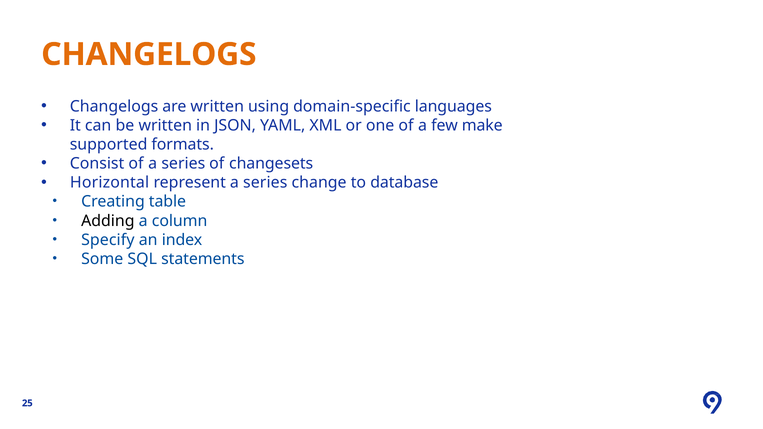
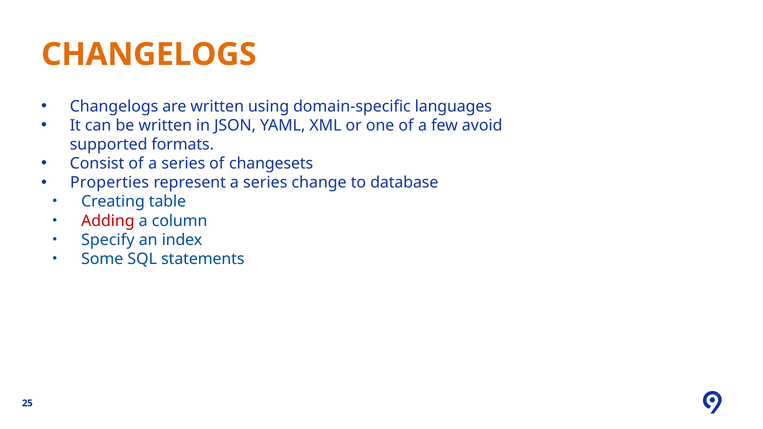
make: make -> avoid
Horizontal: Horizontal -> Properties
Adding colour: black -> red
